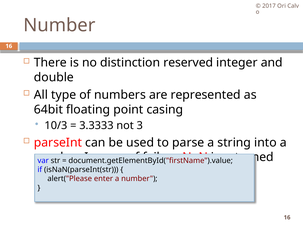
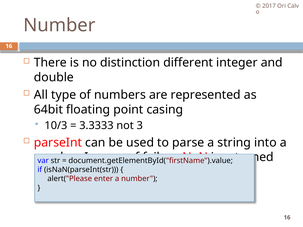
reserved: reserved -> different
